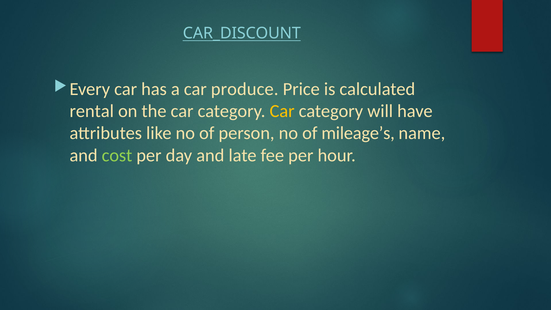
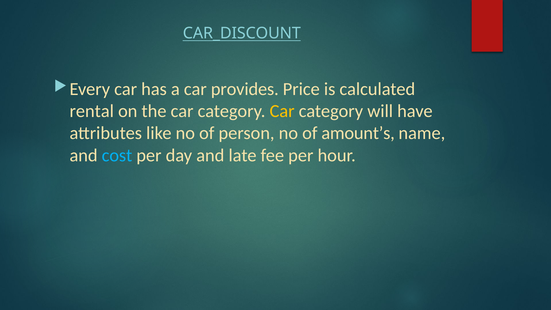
produce: produce -> provides
mileage’s: mileage’s -> amount’s
cost colour: light green -> light blue
